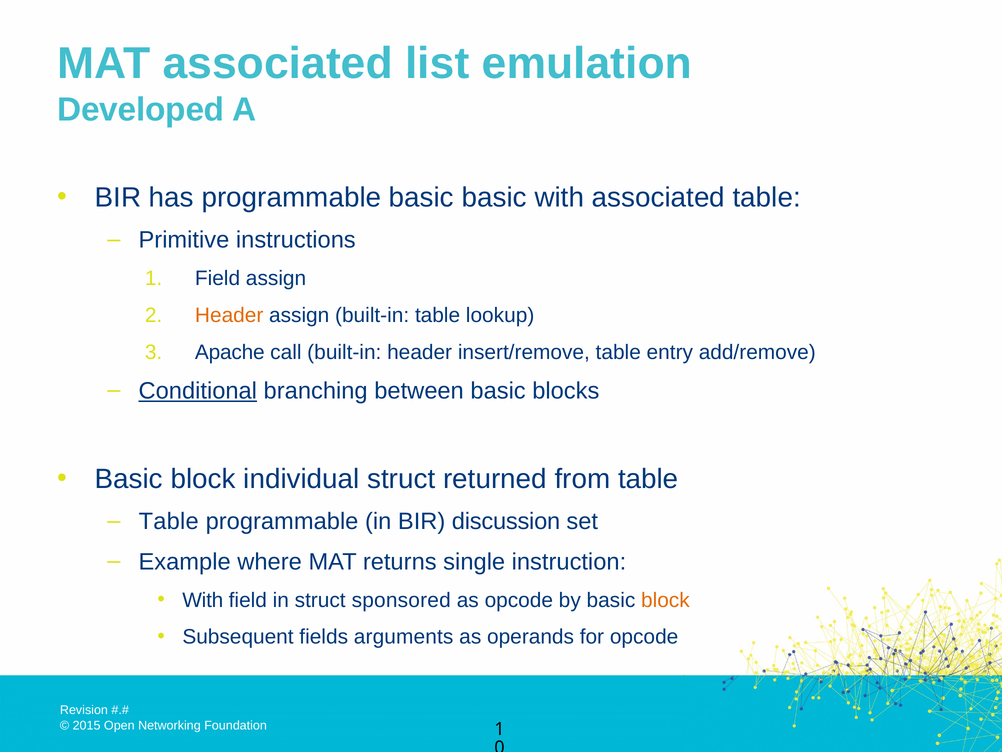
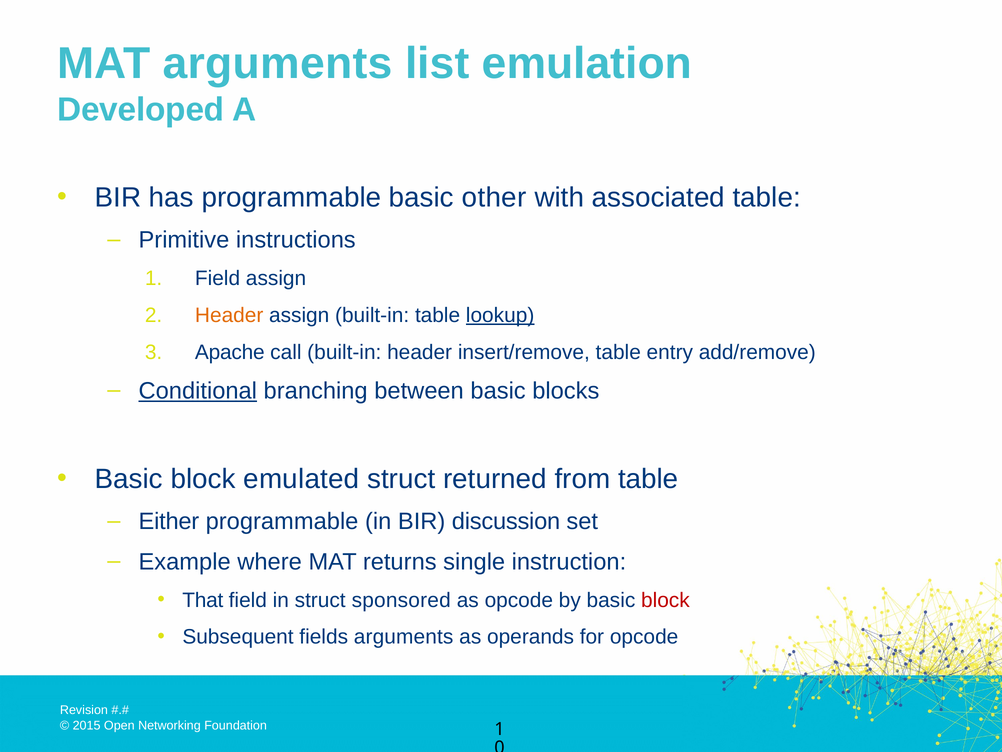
MAT associated: associated -> arguments
basic basic: basic -> other
lookup underline: none -> present
individual: individual -> emulated
Table at (169, 521): Table -> Either
With at (203, 600): With -> That
block at (665, 600) colour: orange -> red
